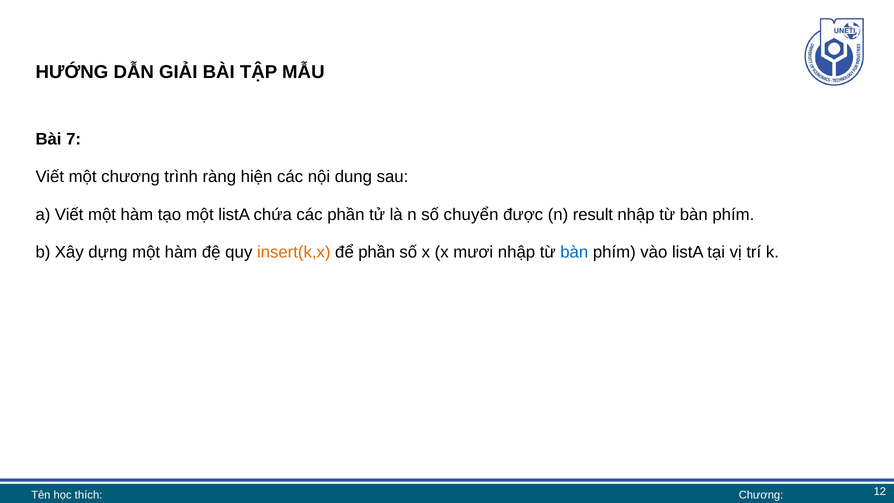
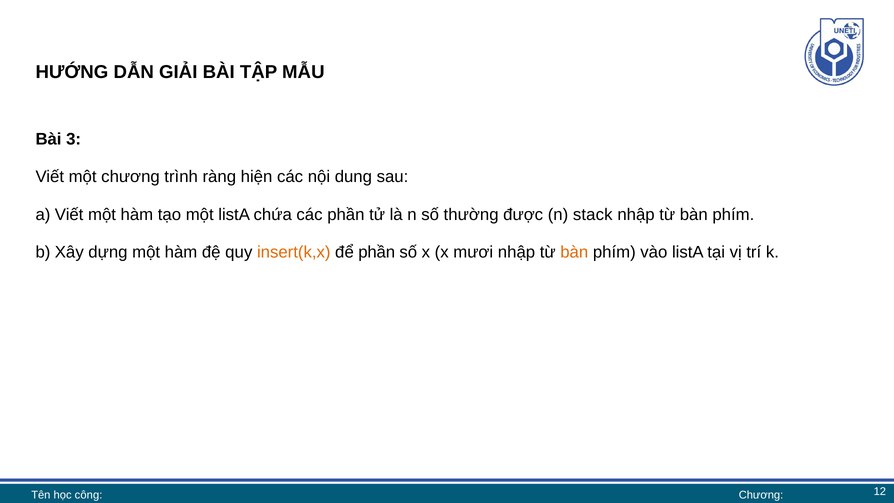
7: 7 -> 3
chuyển: chuyển -> thường
result: result -> stack
bàn at (574, 252) colour: blue -> orange
thích: thích -> công
